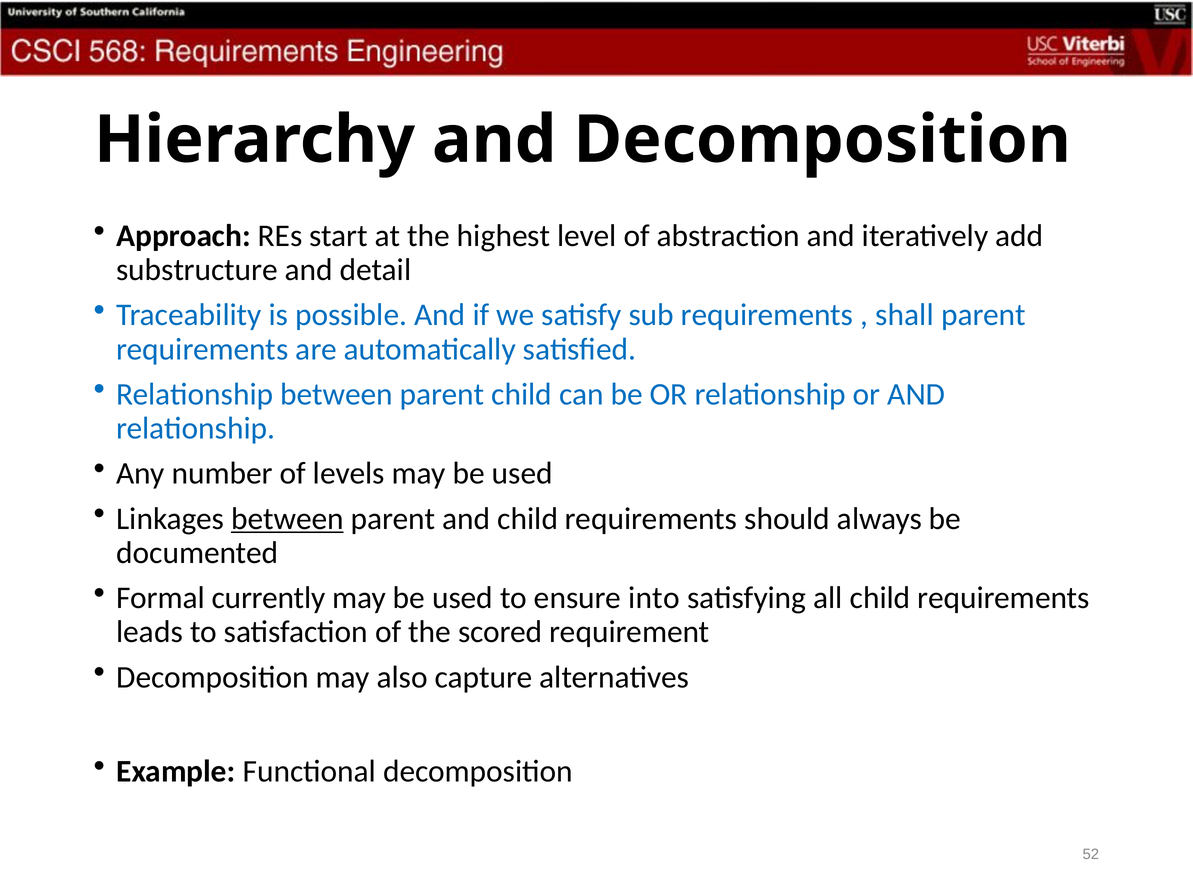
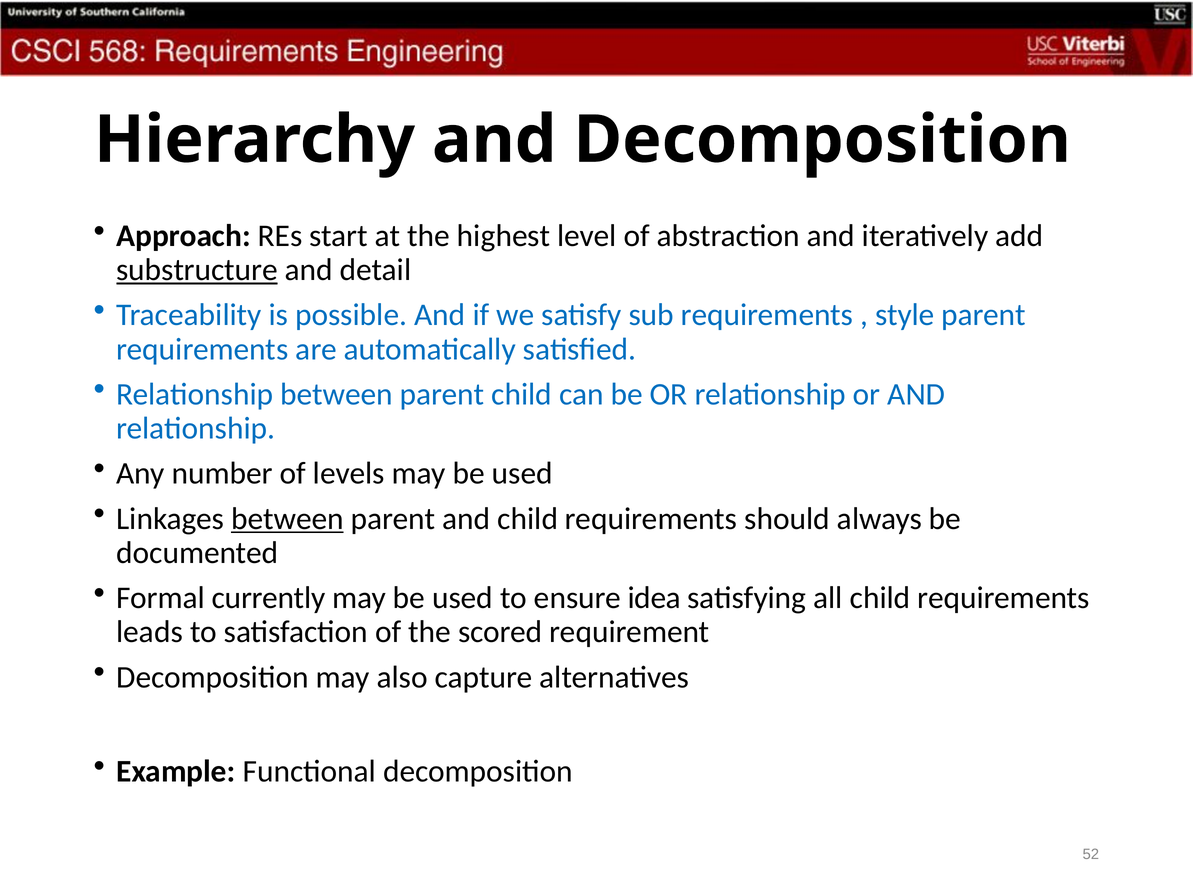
substructure underline: none -> present
shall: shall -> style
into: into -> idea
